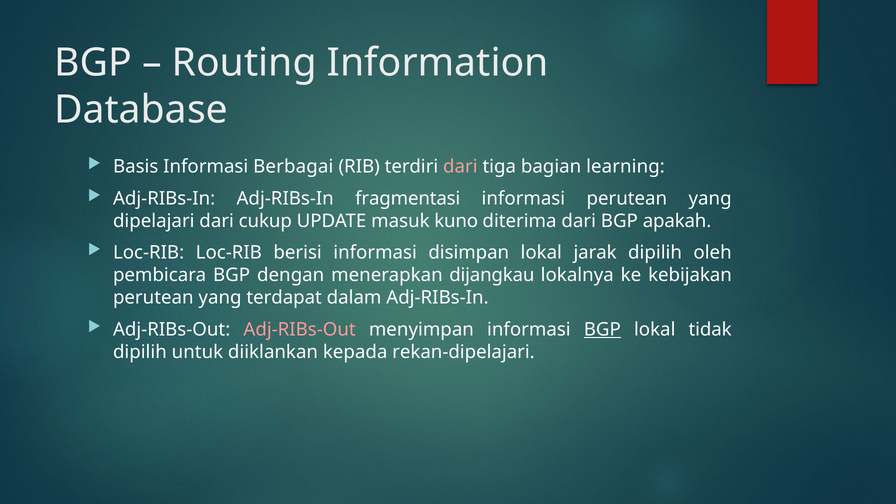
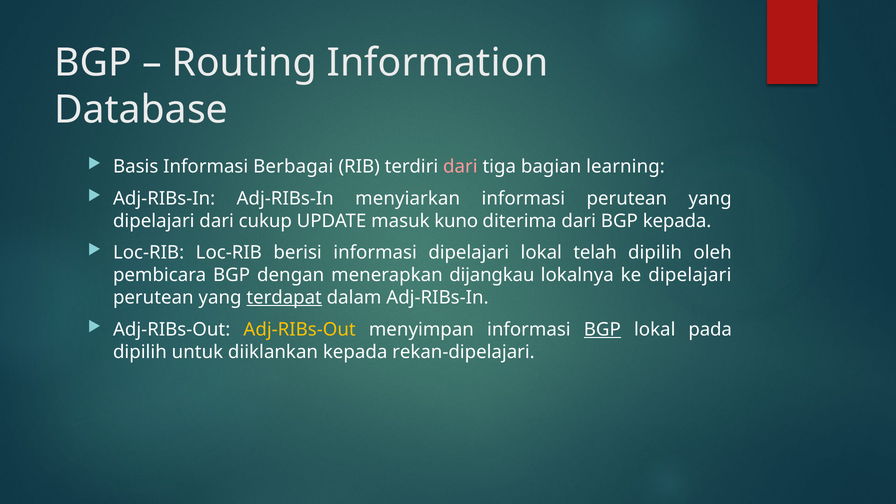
fragmentasi: fragmentasi -> menyiarkan
BGP apakah: apakah -> kepada
informasi disimpan: disimpan -> dipelajari
jarak: jarak -> telah
ke kebijakan: kebijakan -> dipelajari
terdapat underline: none -> present
Adj-RIBs-Out at (300, 329) colour: pink -> yellow
tidak: tidak -> pada
